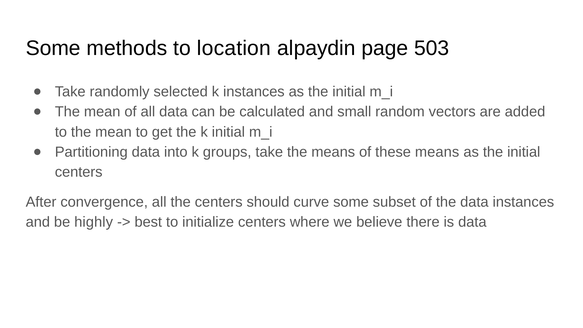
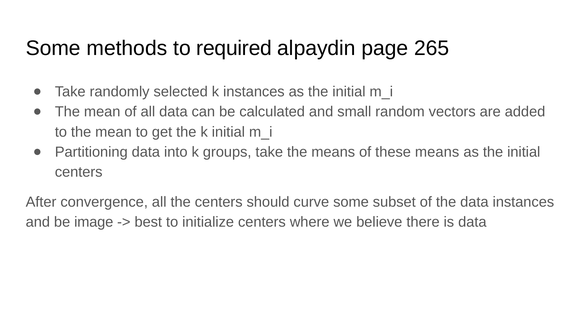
location: location -> required
503: 503 -> 265
highly: highly -> image
